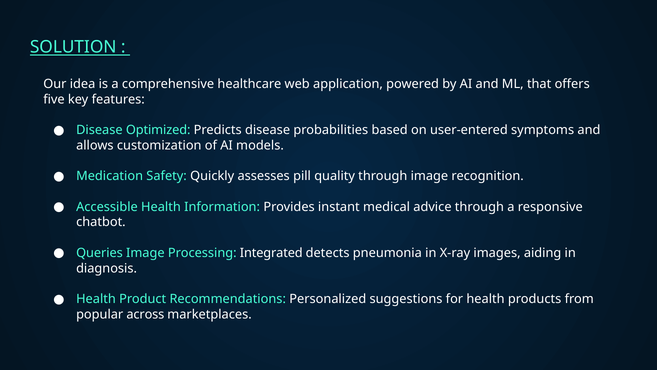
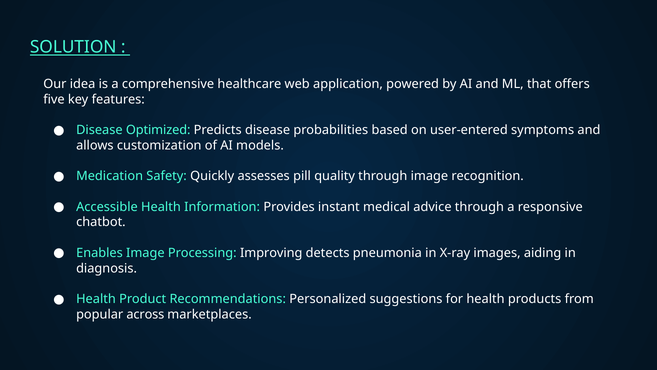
Queries: Queries -> Enables
Integrated: Integrated -> Improving
